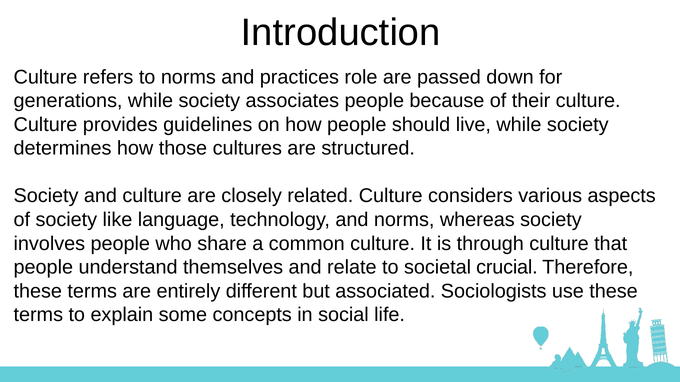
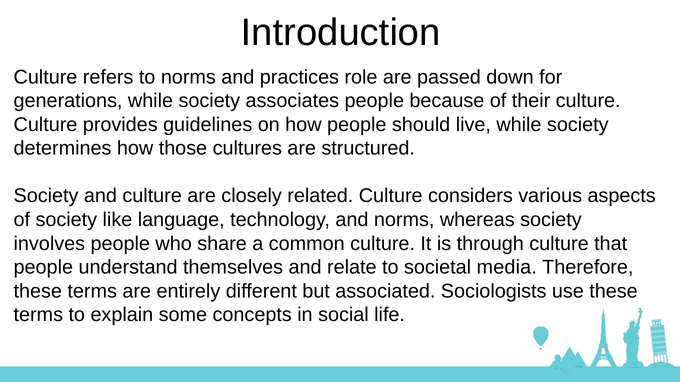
crucial: crucial -> media
